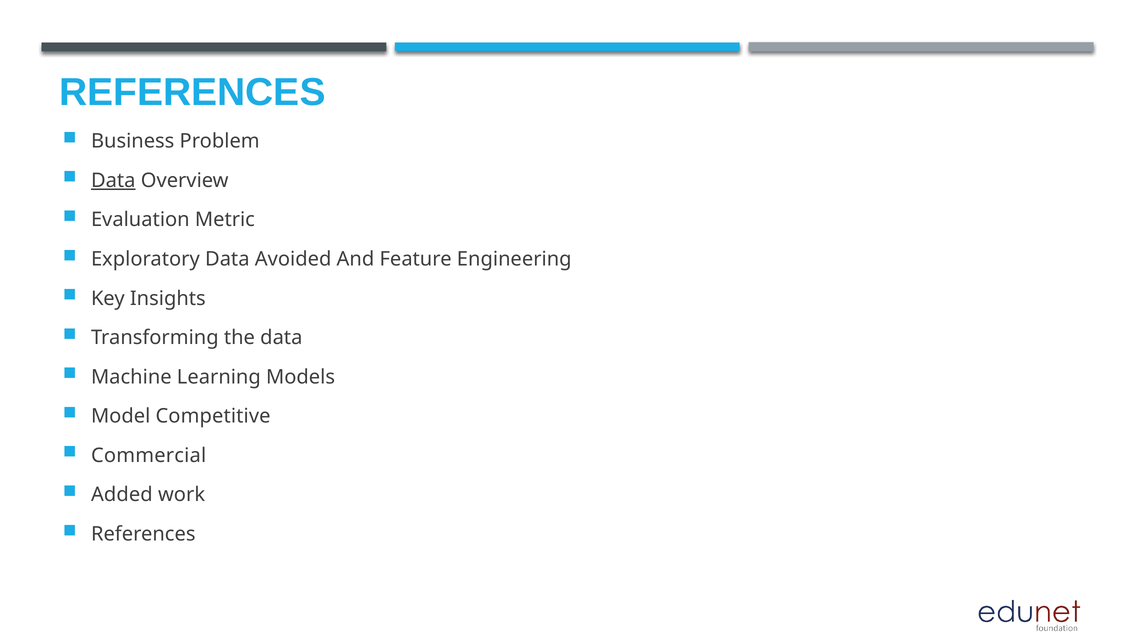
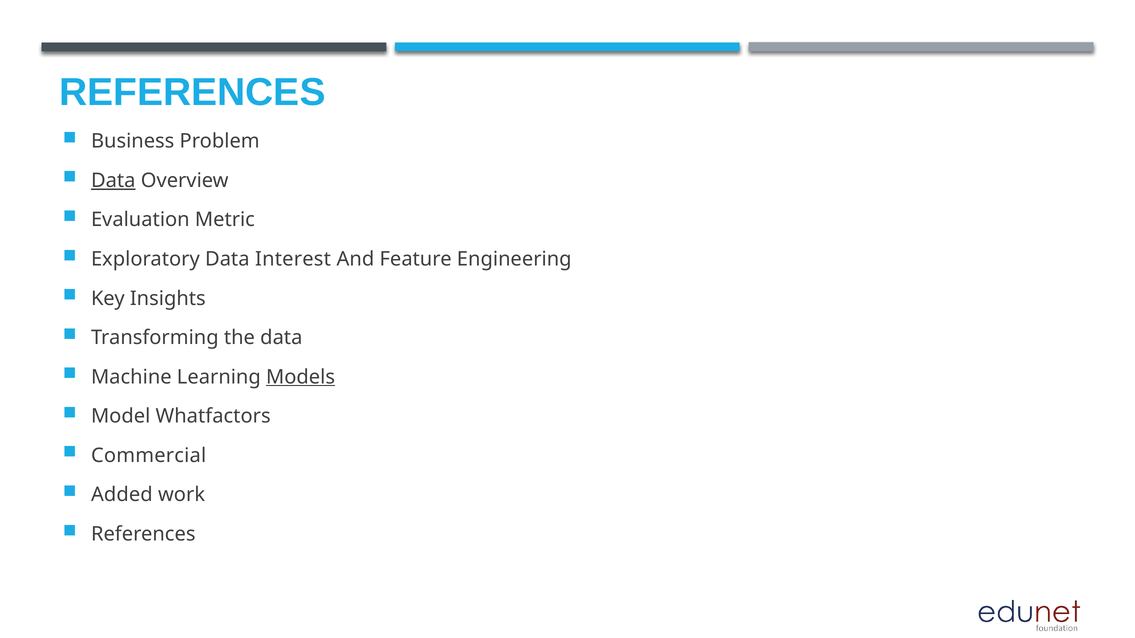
Avoided: Avoided -> Interest
Models underline: none -> present
Competitive: Competitive -> Whatfactors
